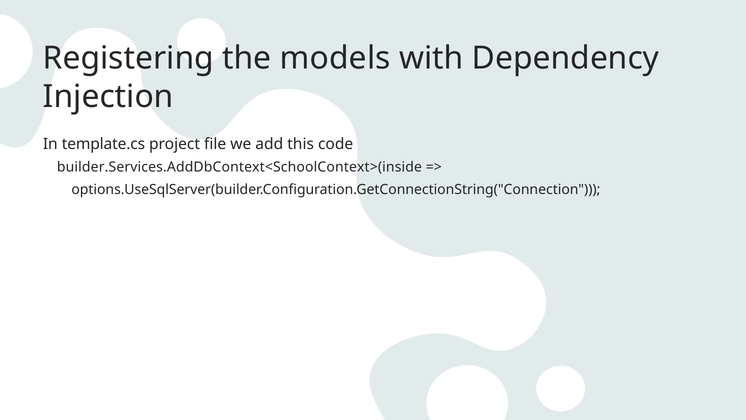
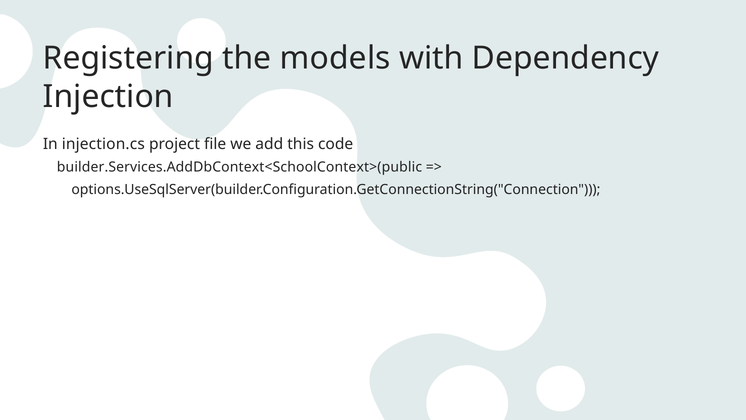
template.cs: template.cs -> injection.cs
builder.Services.AddDbContext<SchoolContext>(inside: builder.Services.AddDbContext<SchoolContext>(inside -> builder.Services.AddDbContext<SchoolContext>(public
